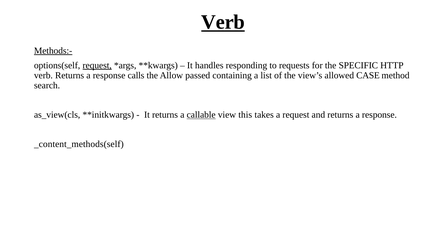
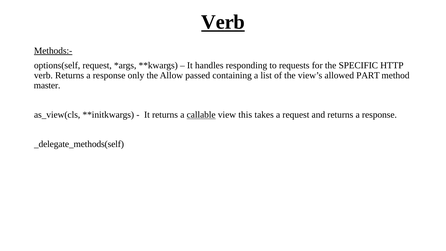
request at (97, 65) underline: present -> none
calls: calls -> only
CASE: CASE -> PART
search: search -> master
_content_methods(self: _content_methods(self -> _delegate_methods(self
